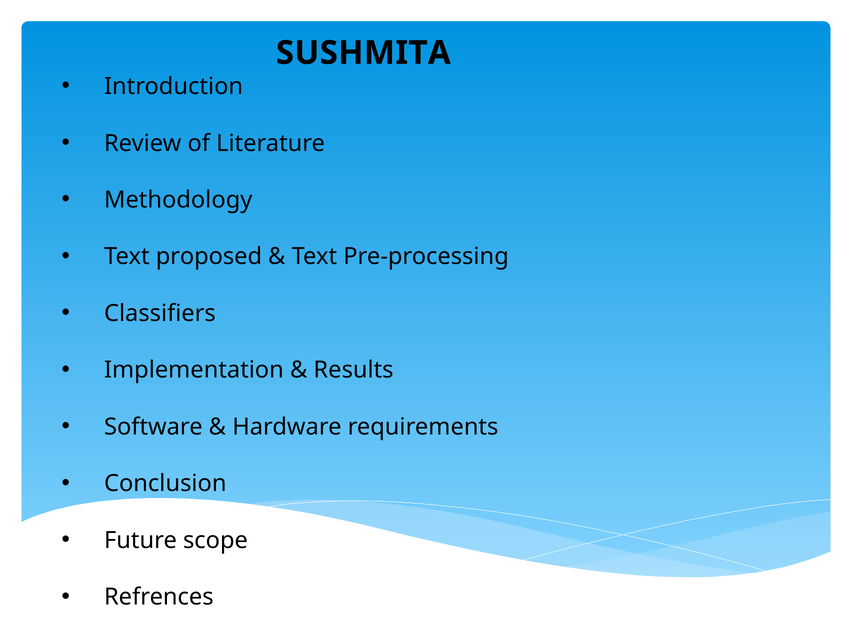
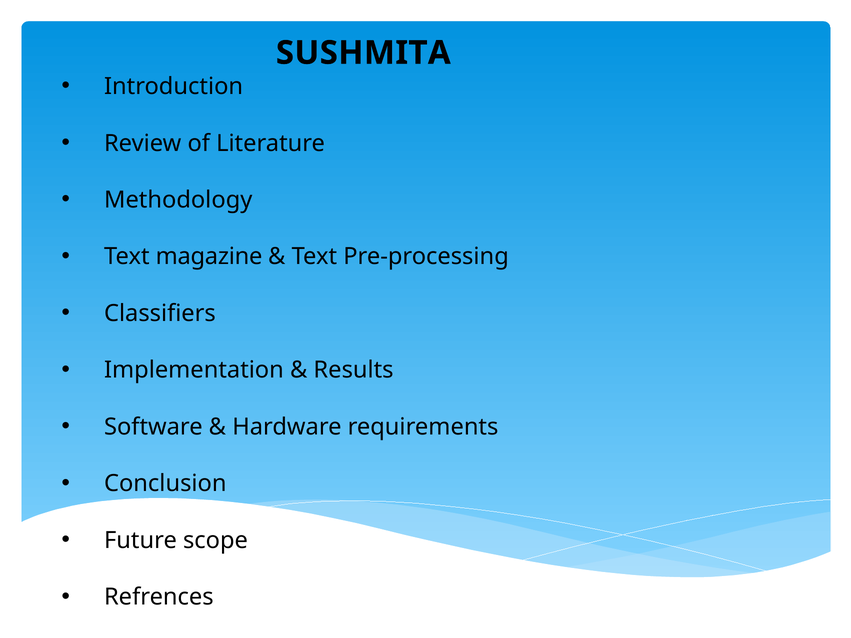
proposed: proposed -> magazine
